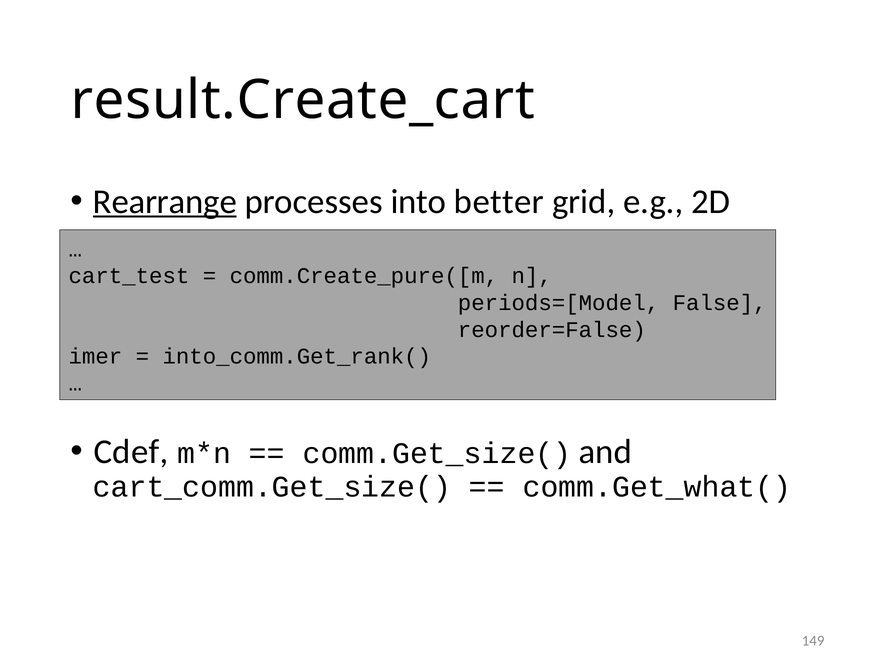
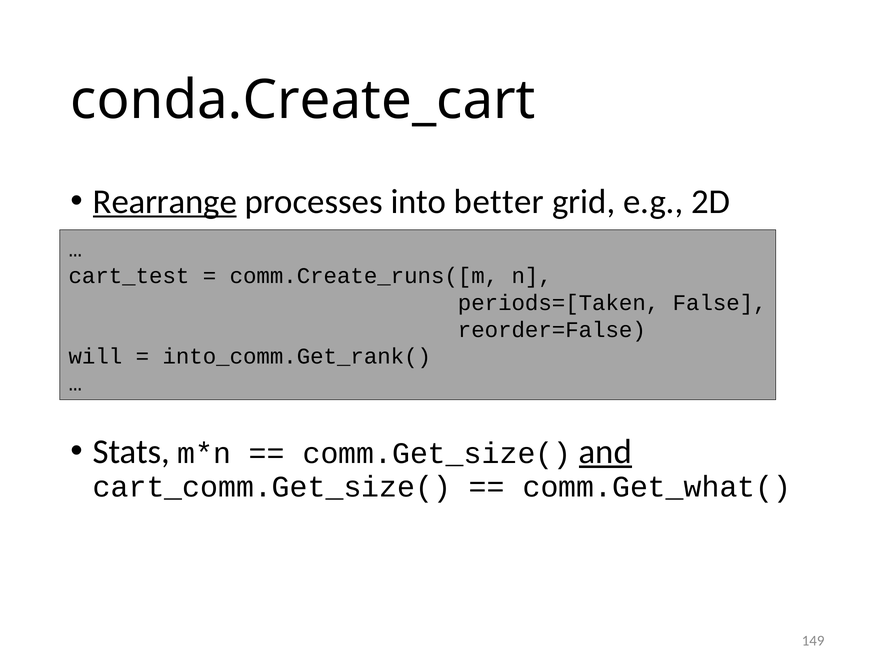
result.Create_cart: result.Create_cart -> conda.Create_cart
comm.Create_pure([m: comm.Create_pure([m -> comm.Create_runs([m
periods=[Model: periods=[Model -> periods=[Taken
imer: imer -> will
Cdef: Cdef -> Stats
and underline: none -> present
